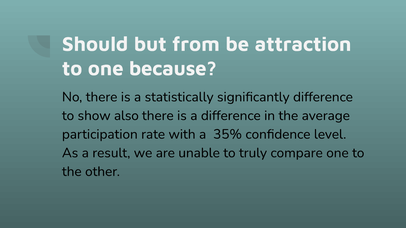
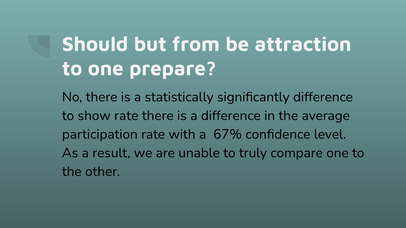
because: because -> prepare
show also: also -> rate
35%: 35% -> 67%
